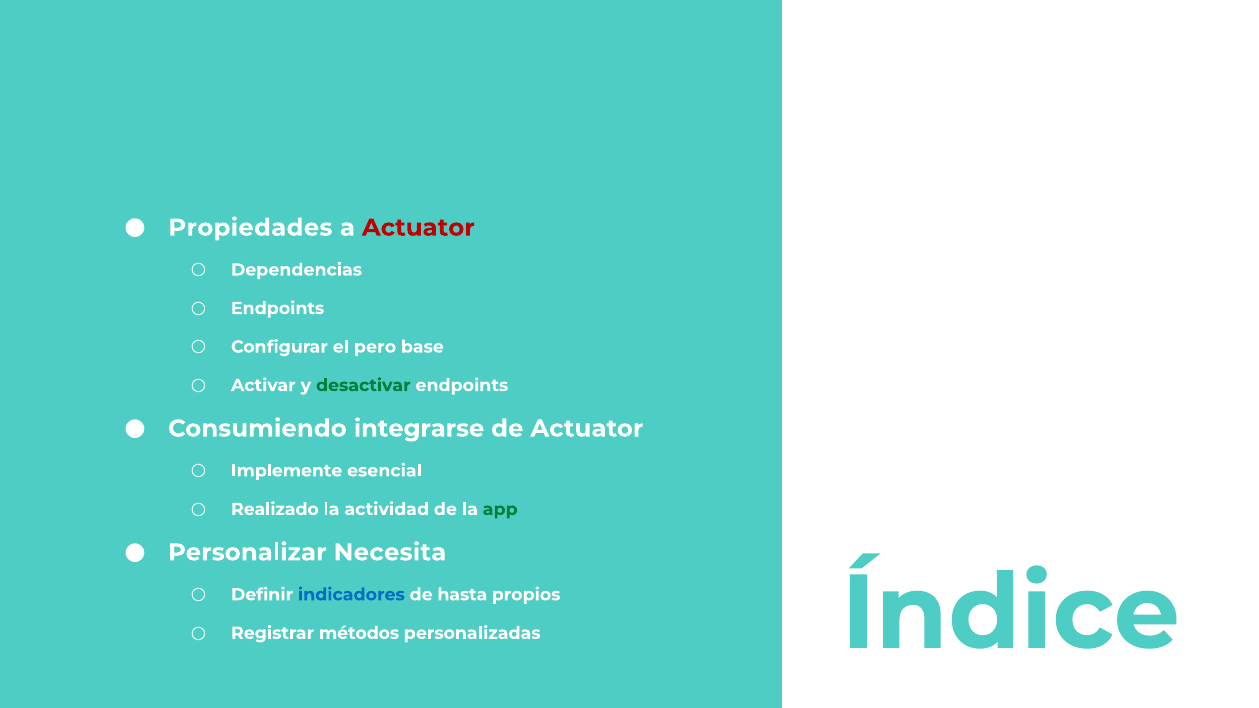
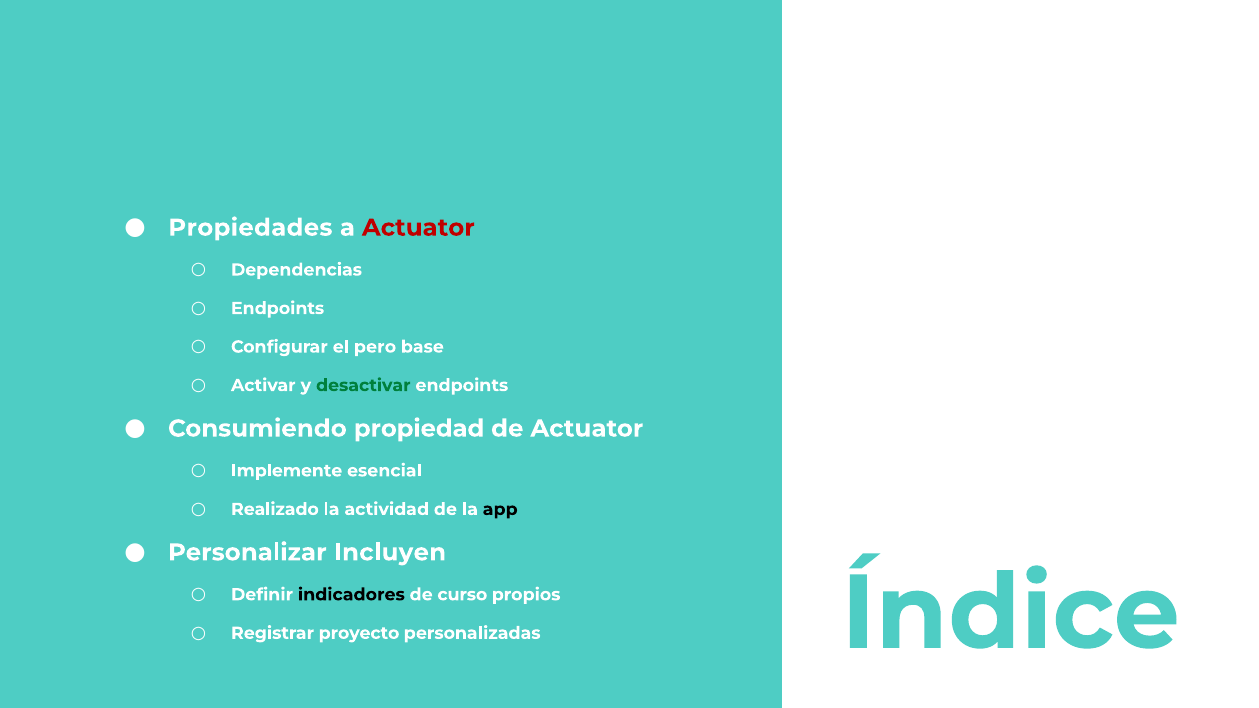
integrarse: integrarse -> propiedad
app colour: green -> black
Necesita: Necesita -> Incluyen
indicadores colour: blue -> black
hasta: hasta -> curso
métodos: métodos -> proyecto
